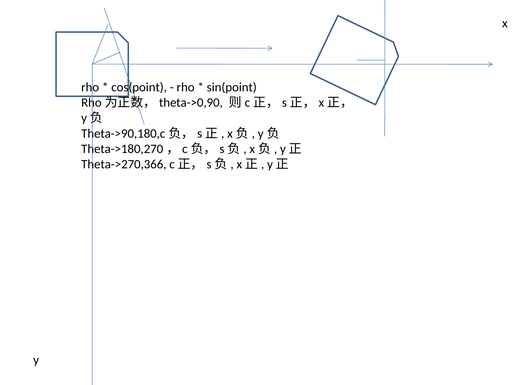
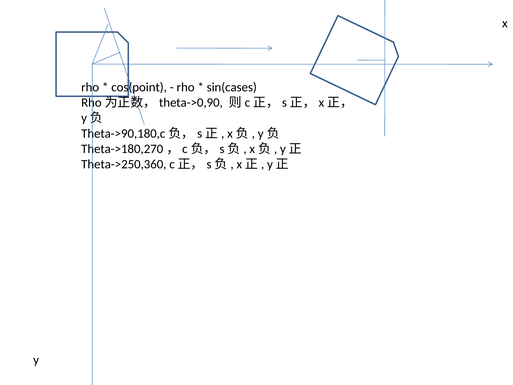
sin(point: sin(point -> sin(cases
Theta->270,366: Theta->270,366 -> Theta->250,360
